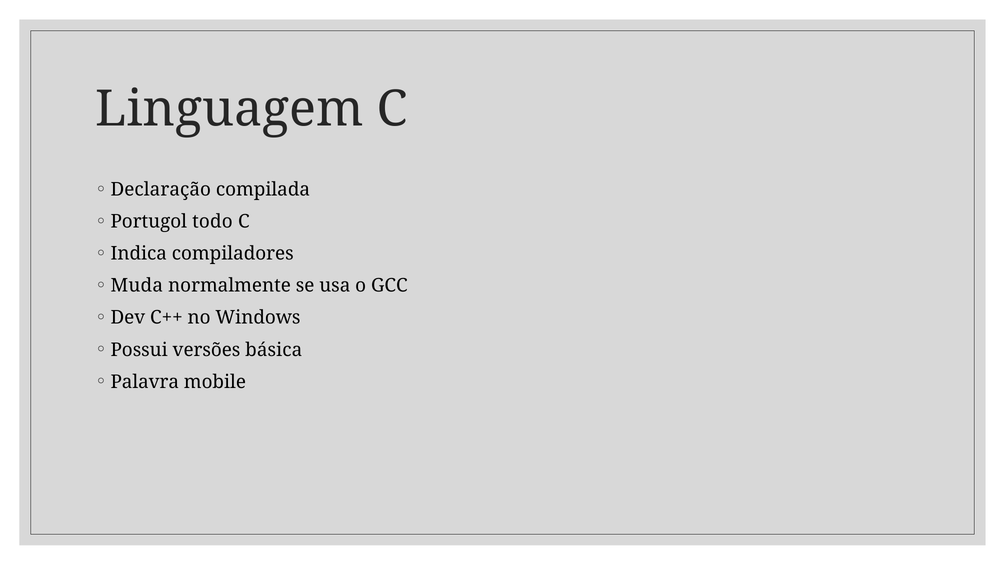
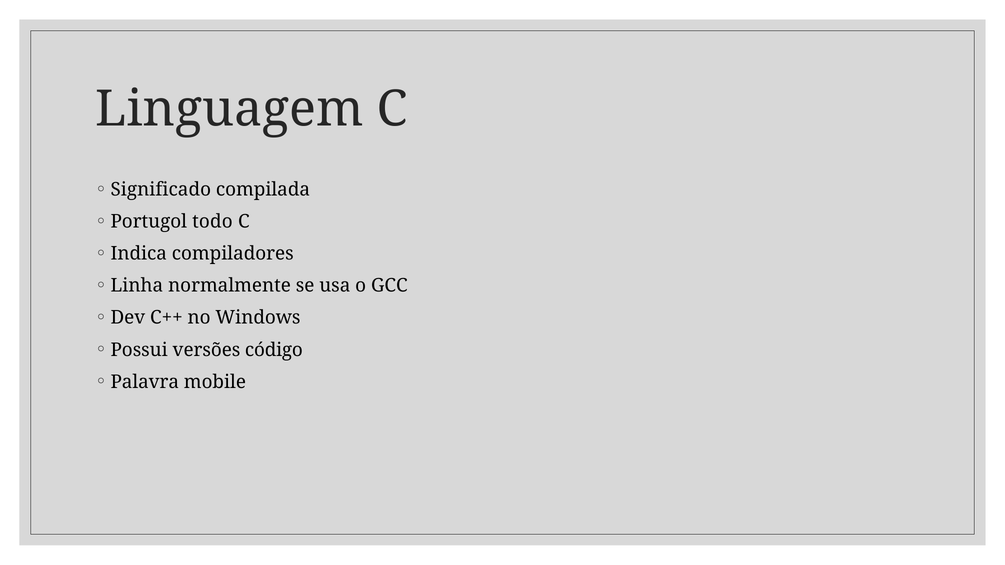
Declaração: Declaração -> Significado
Muda: Muda -> Linha
básica: básica -> código
